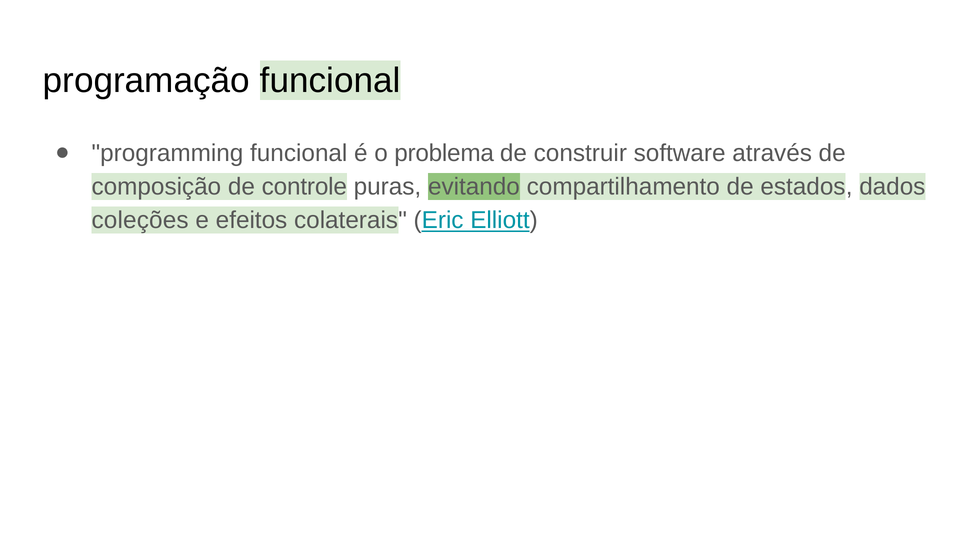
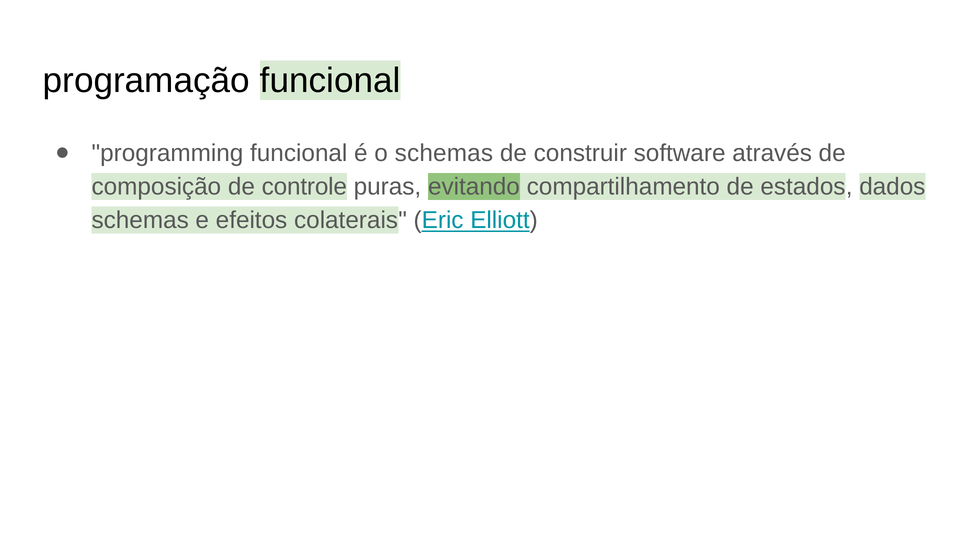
o problema: problema -> schemas
coleções at (140, 220): coleções -> schemas
